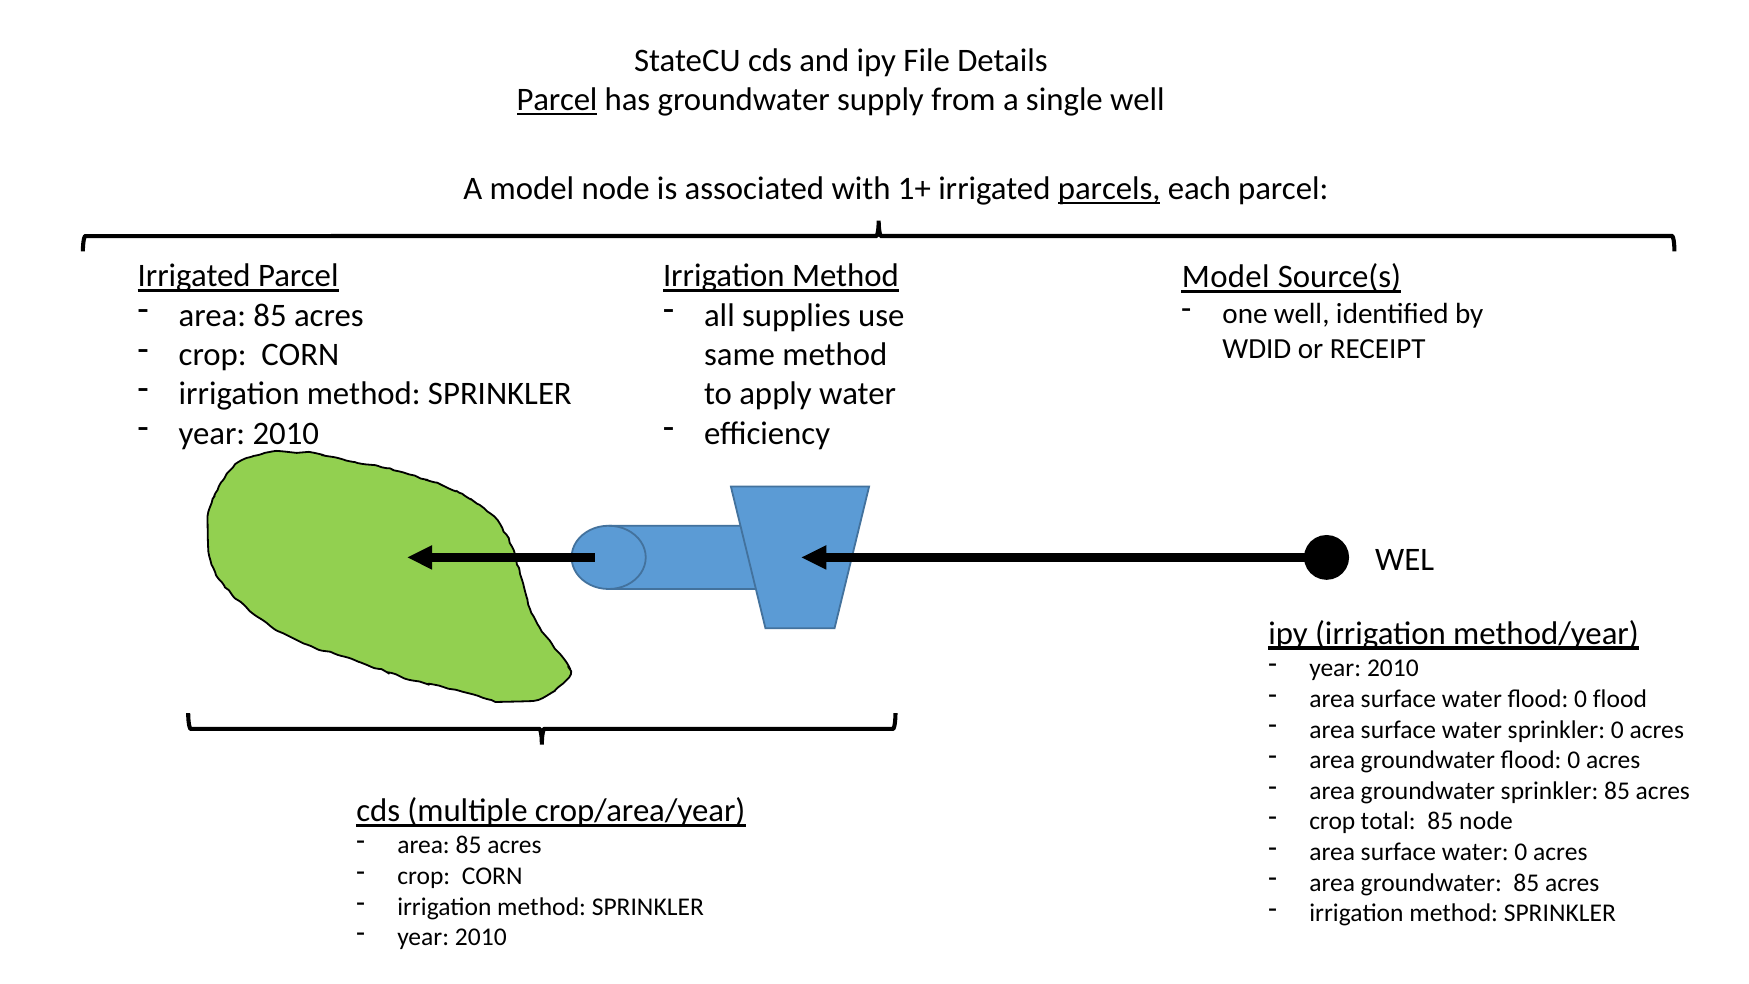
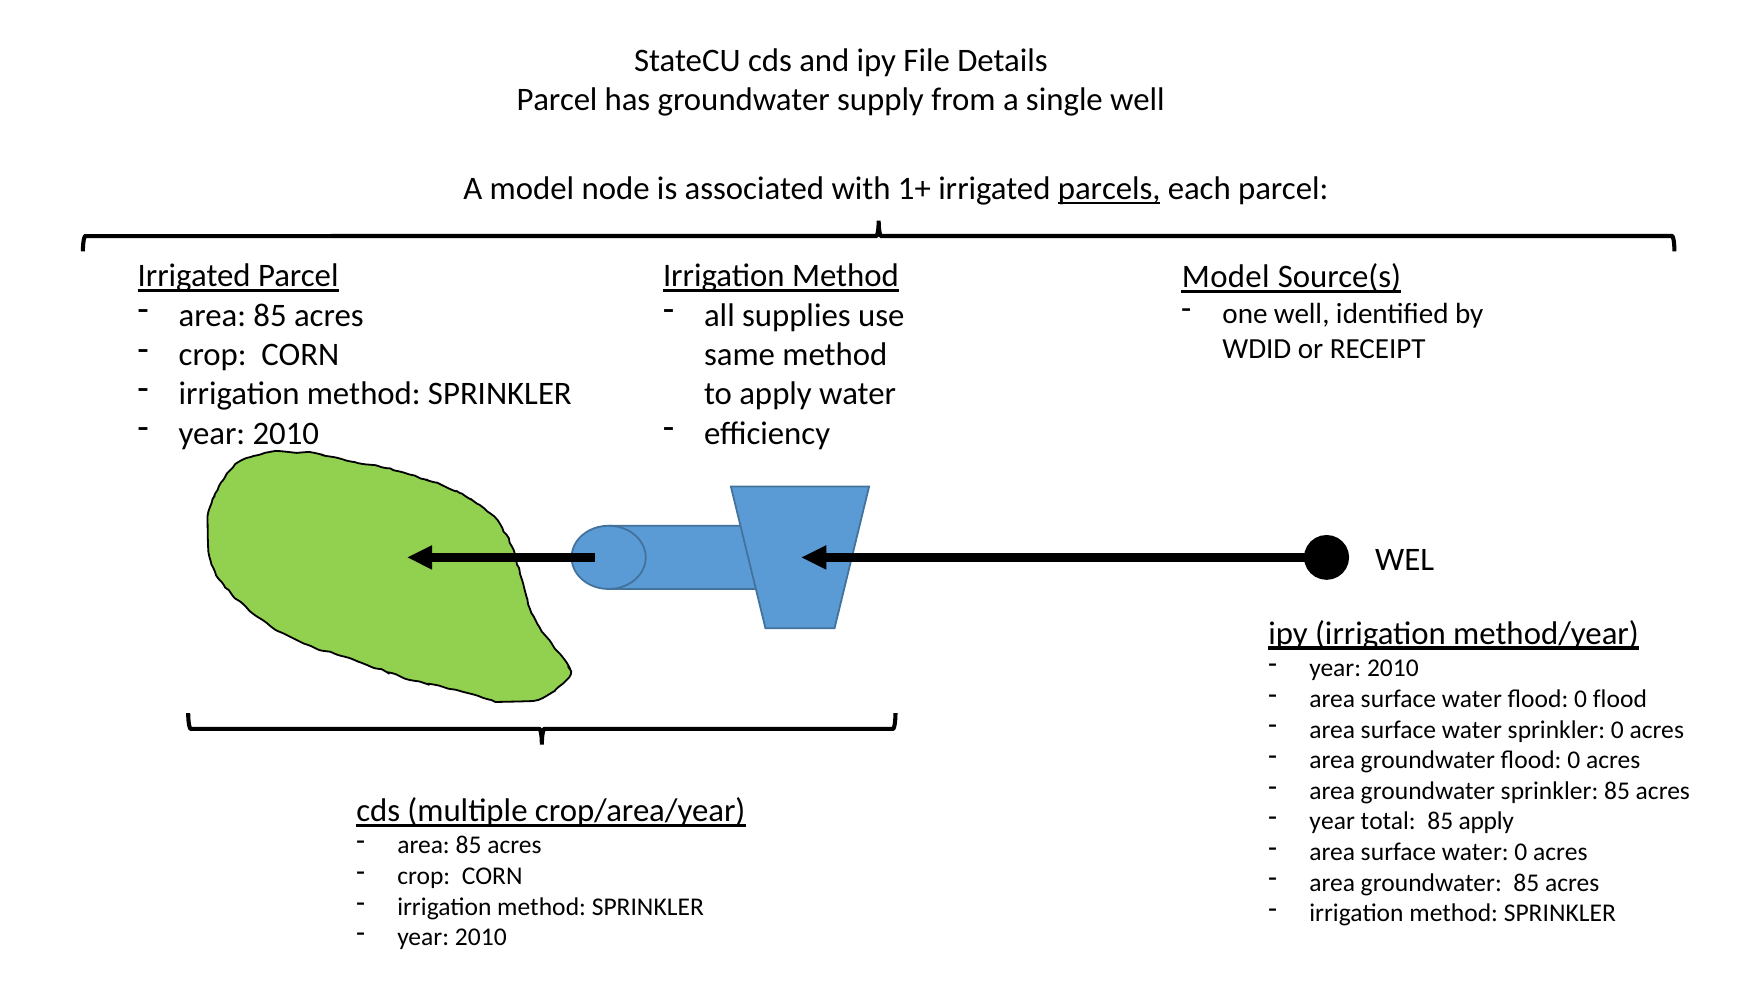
Parcel at (557, 100) underline: present -> none
crop at (1332, 821): crop -> year
85 node: node -> apply
